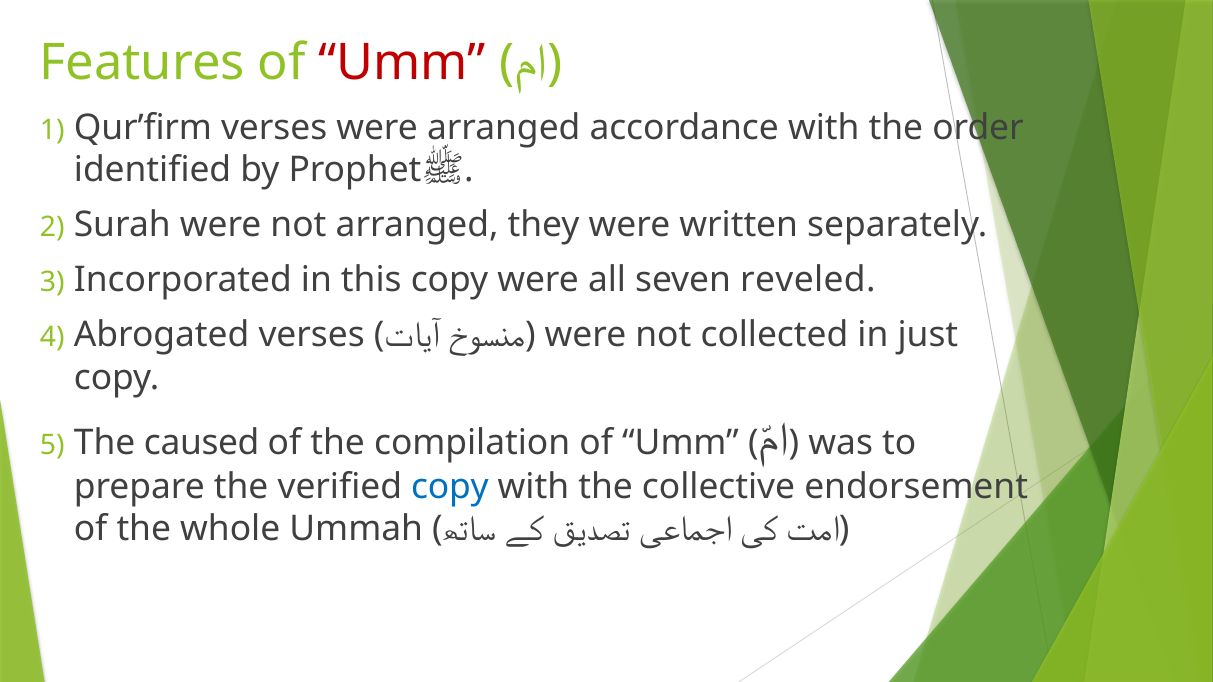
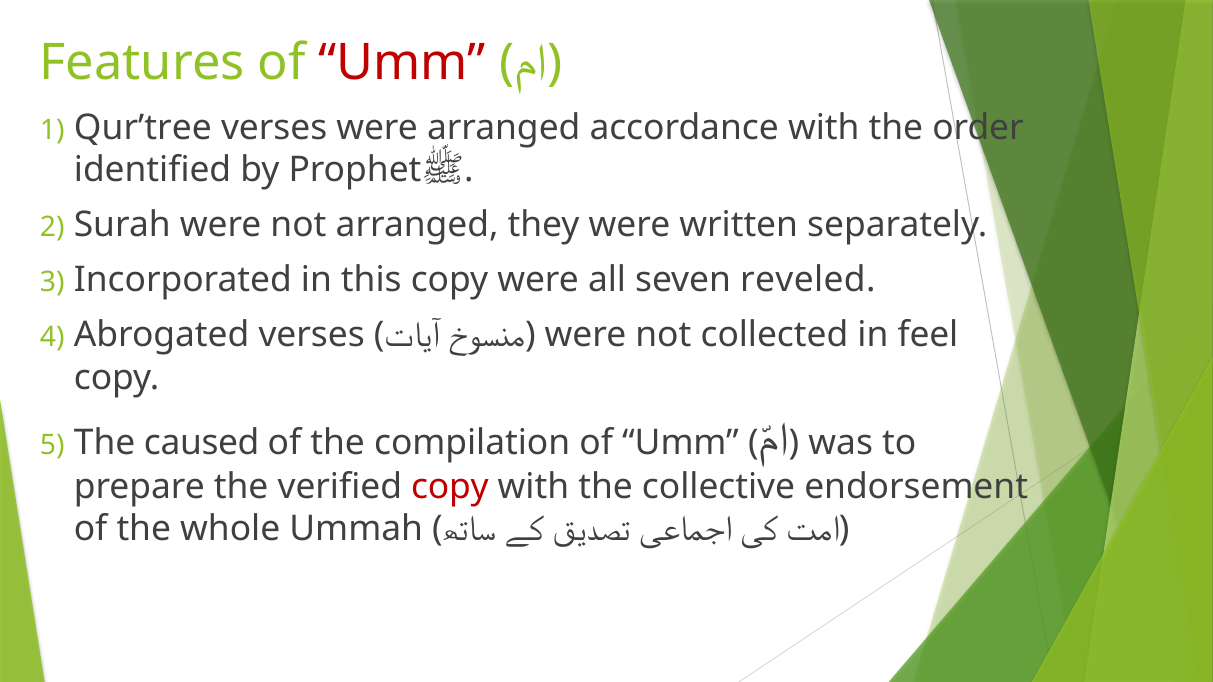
Qur’firm: Qur’firm -> Qur’tree
just: just -> feel
copy at (450, 487) colour: blue -> red
